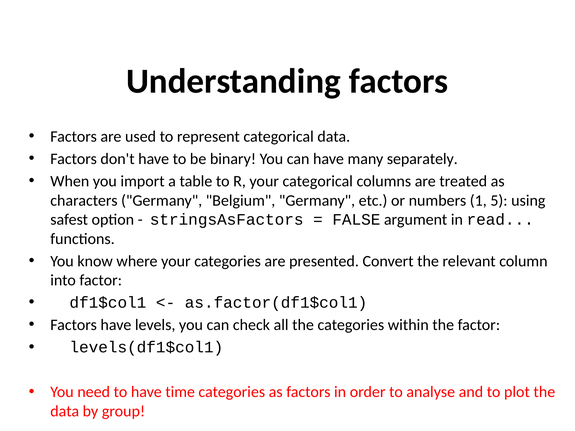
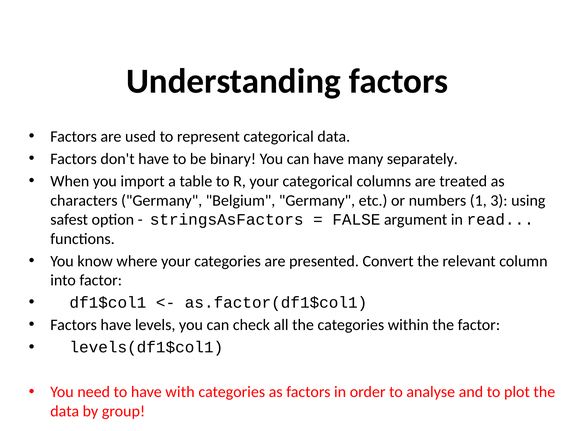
5: 5 -> 3
time: time -> with
